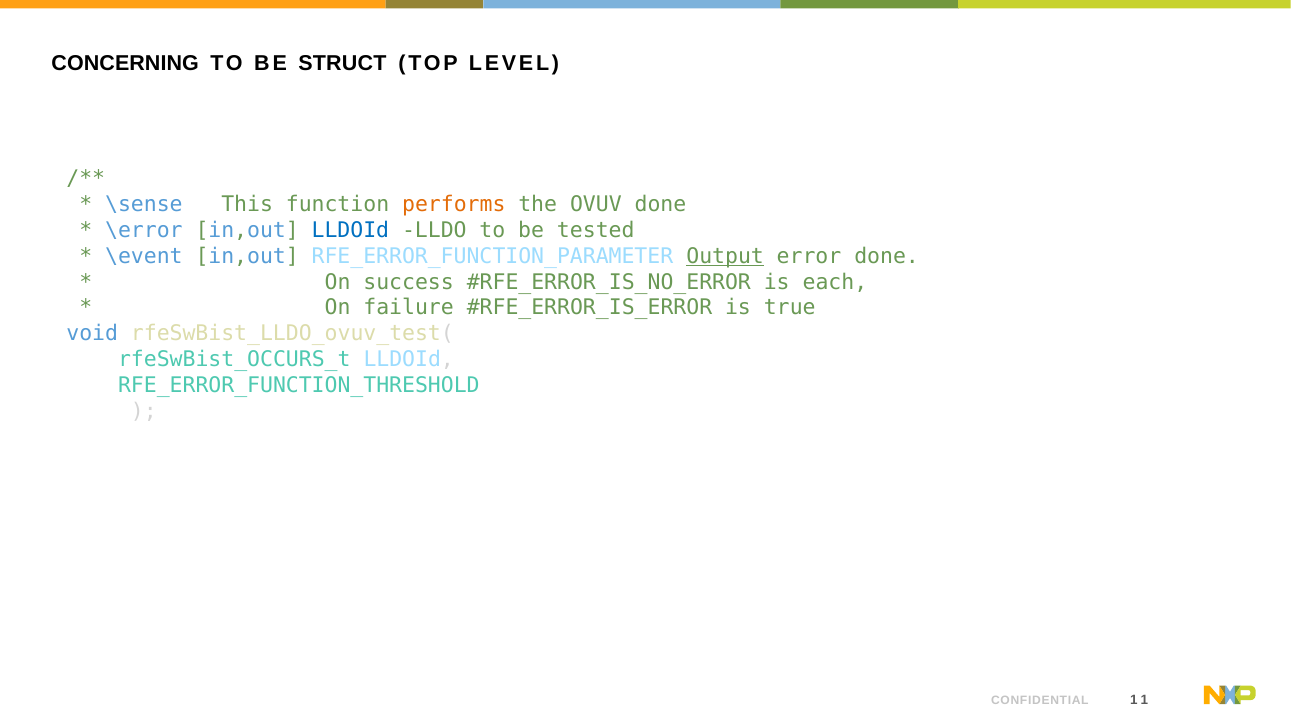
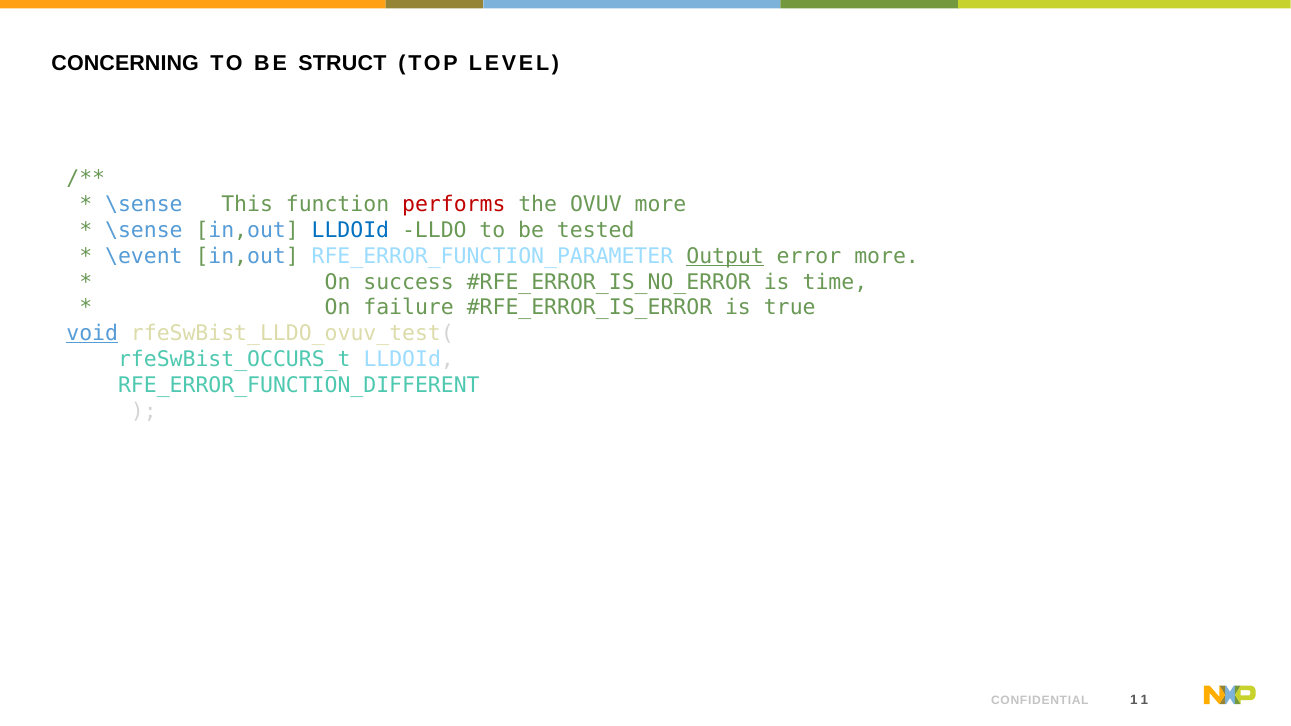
performs colour: orange -> red
OVUV done: done -> more
\error at (144, 230): \error -> \sense
error done: done -> more
each: each -> time
void underline: none -> present
RFE_ERROR_FUNCTION_THRESHOLD: RFE_ERROR_FUNCTION_THRESHOLD -> RFE_ERROR_FUNCTION_DIFFERENT
